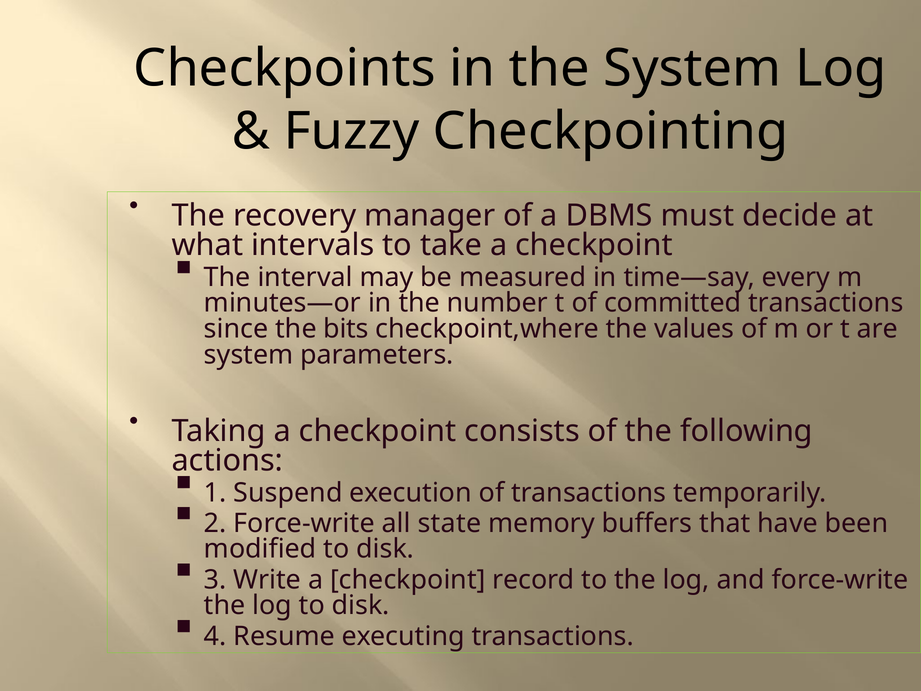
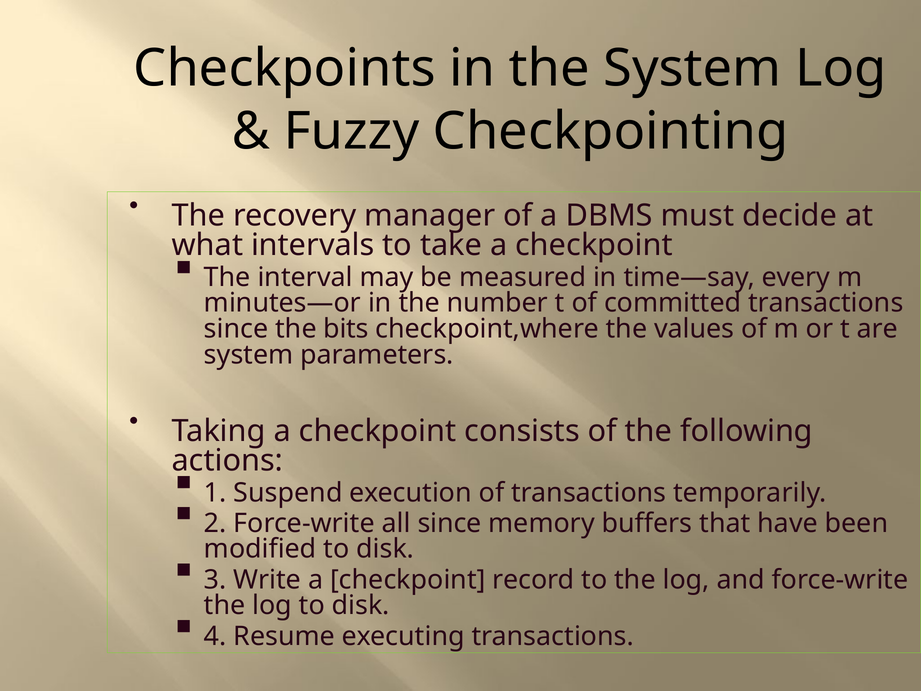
all state: state -> since
